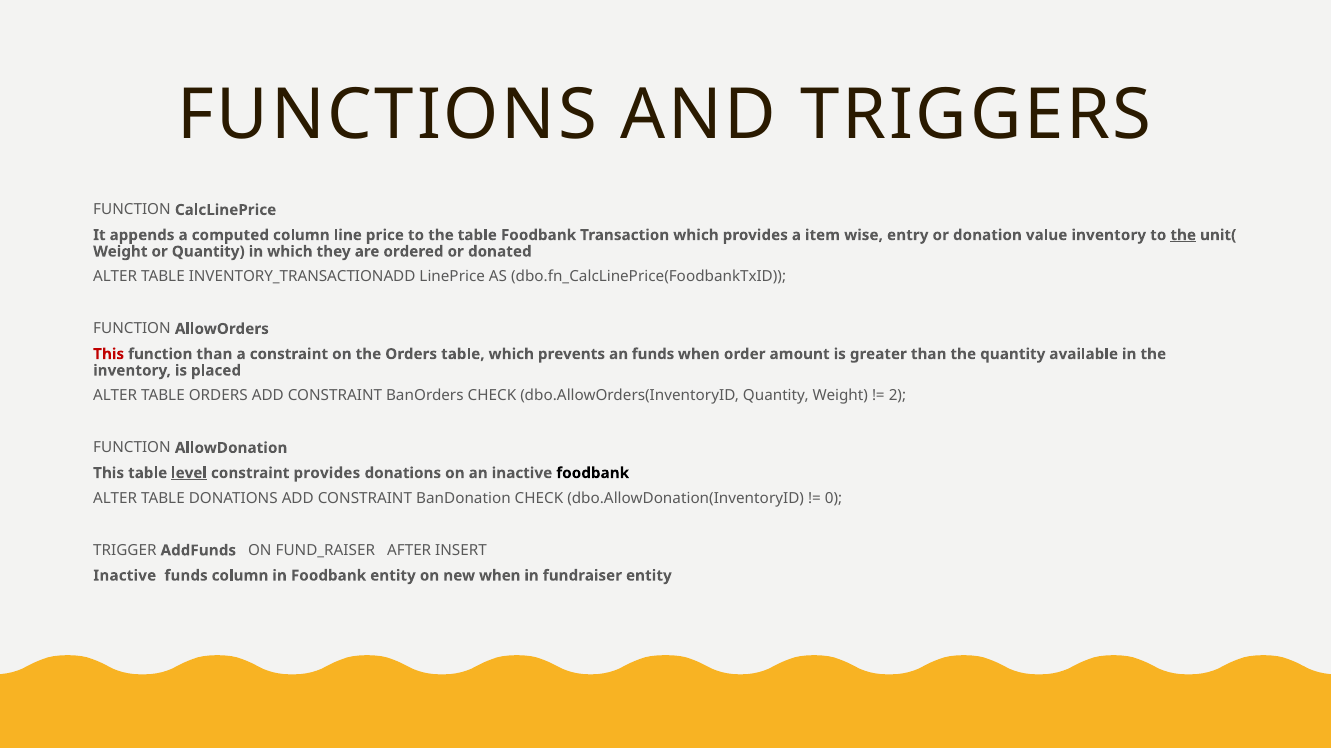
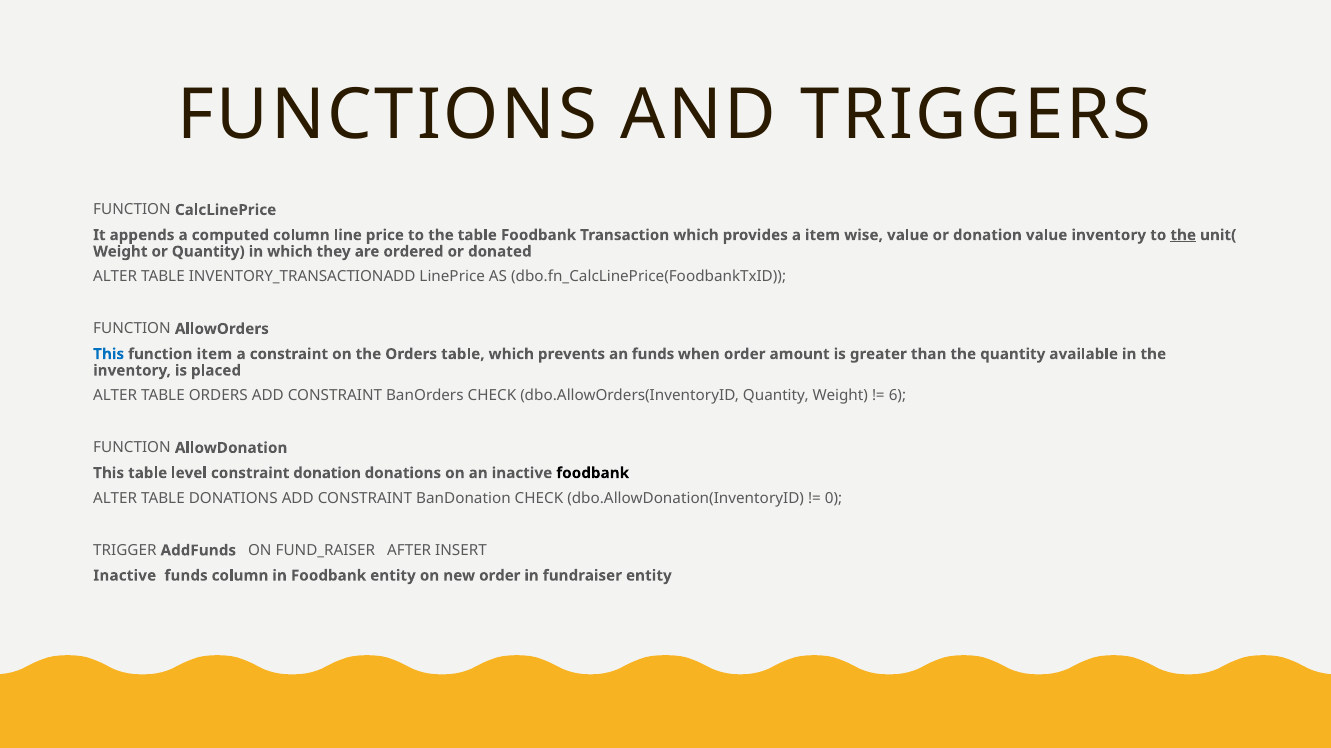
wise entry: entry -> value
This at (109, 354) colour: red -> blue
function than: than -> item
2: 2 -> 6
level underline: present -> none
constraint provides: provides -> donation
new when: when -> order
